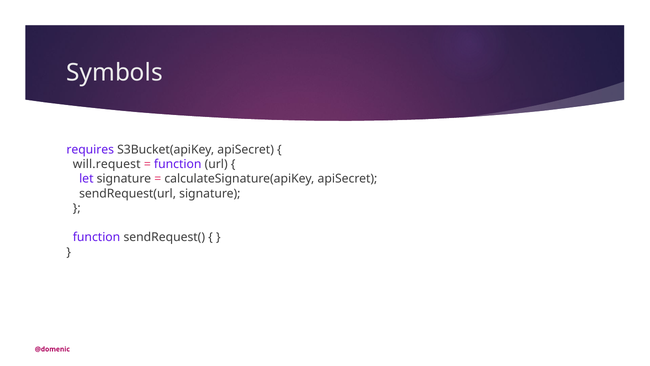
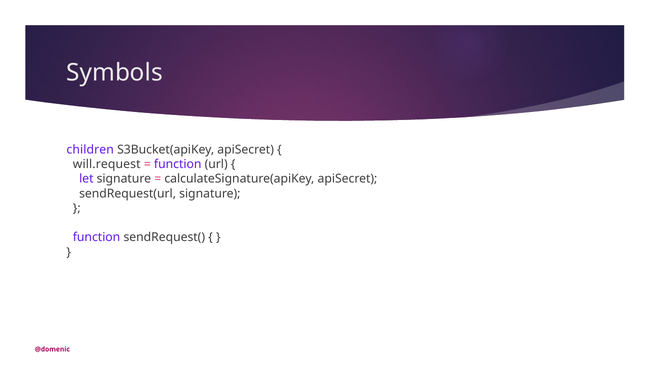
requires: requires -> children
